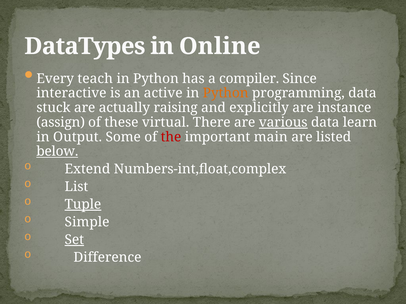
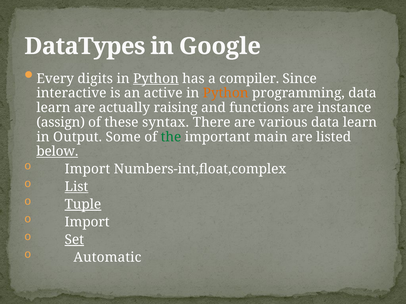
Online: Online -> Google
teach: teach -> digits
Python at (156, 79) underline: none -> present
stuck at (54, 108): stuck -> learn
explicitly: explicitly -> functions
virtual: virtual -> syntax
various underline: present -> none
the colour: red -> green
Extend at (87, 169): Extend -> Import
List underline: none -> present
Simple at (87, 222): Simple -> Import
Difference: Difference -> Automatic
